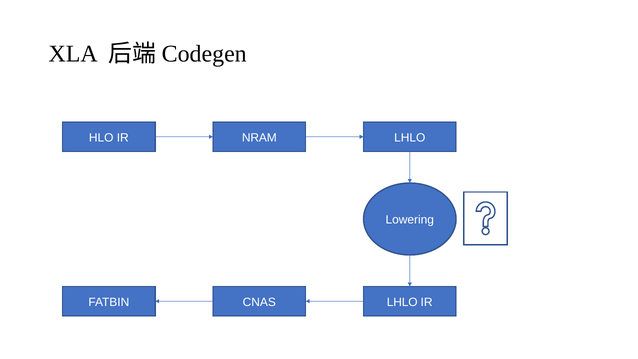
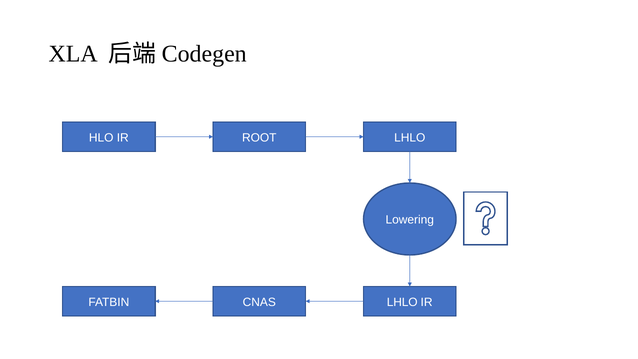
NRAM: NRAM -> ROOT
